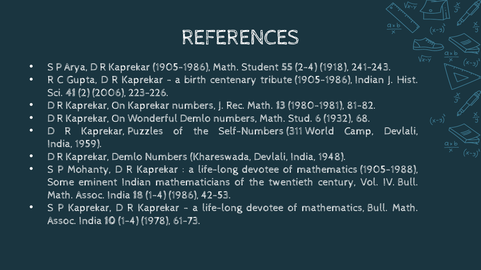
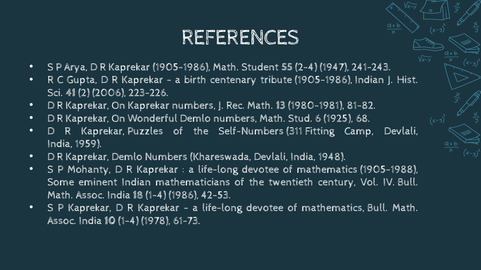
1918: 1918 -> 1947
1932: 1932 -> 1925
World: World -> Fitting
